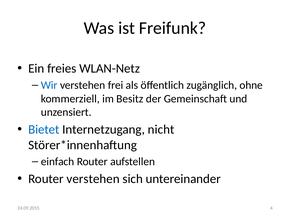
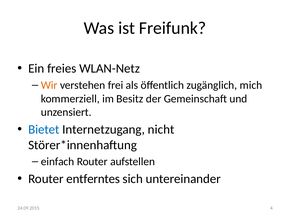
Wir colour: blue -> orange
ohne: ohne -> mich
Router verstehen: verstehen -> entferntes
